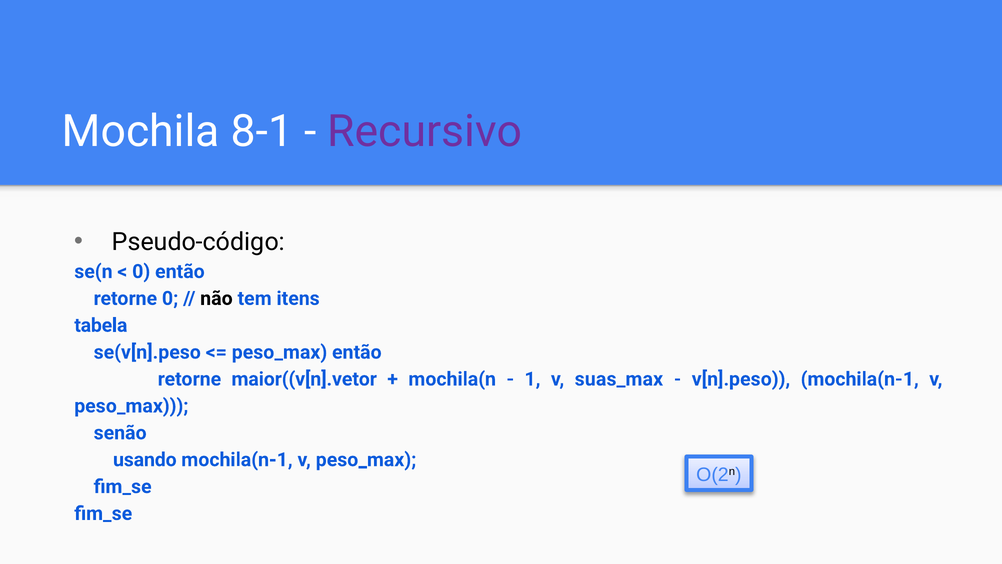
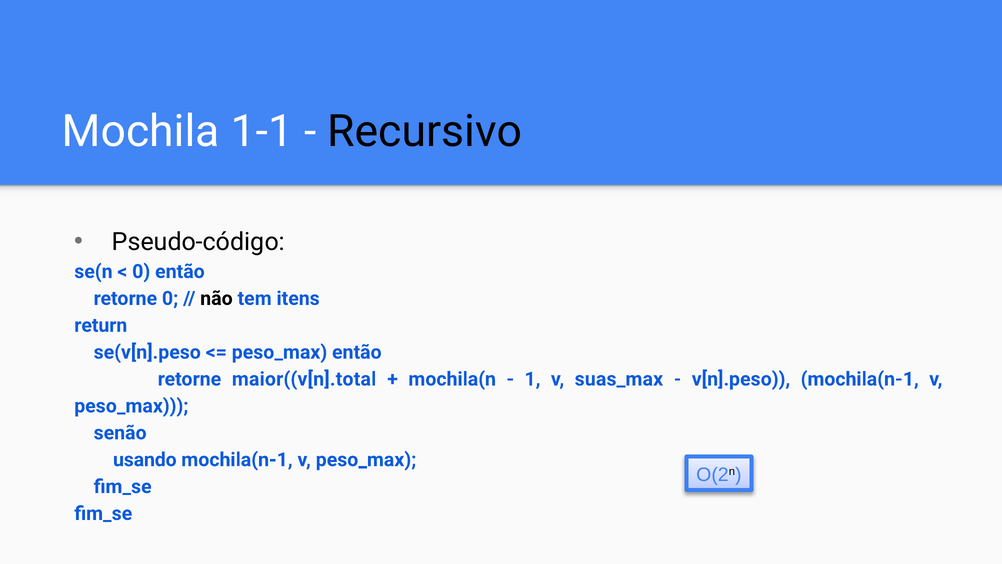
8-1: 8-1 -> 1-1
Recursivo colour: purple -> black
tabela: tabela -> return
maior((v[n].vetor: maior((v[n].vetor -> maior((v[n].total
